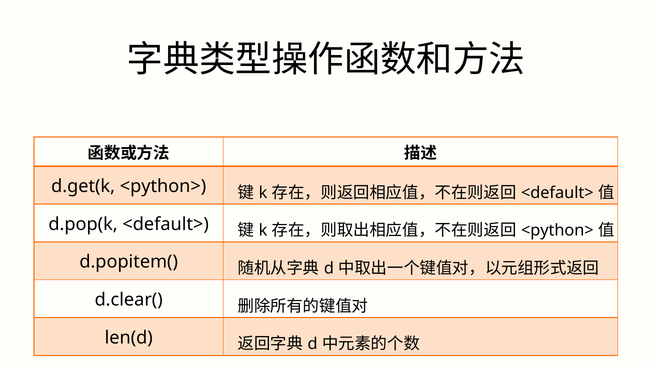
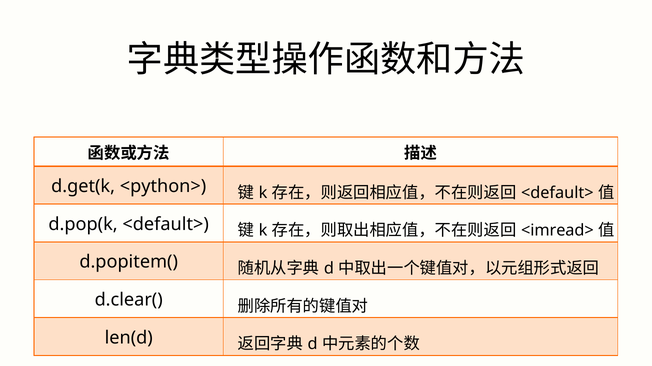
<python> at (557, 231): <python> -> <imread>
